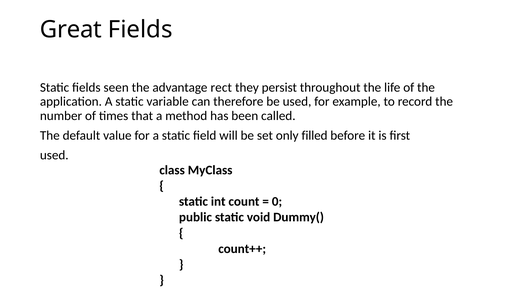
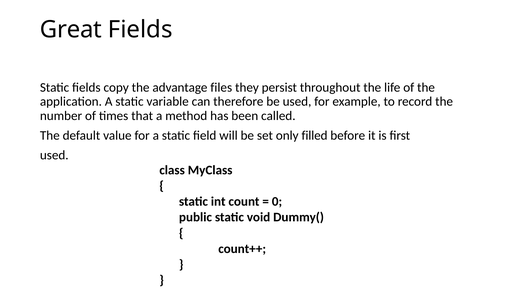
seen: seen -> copy
rect: rect -> files
